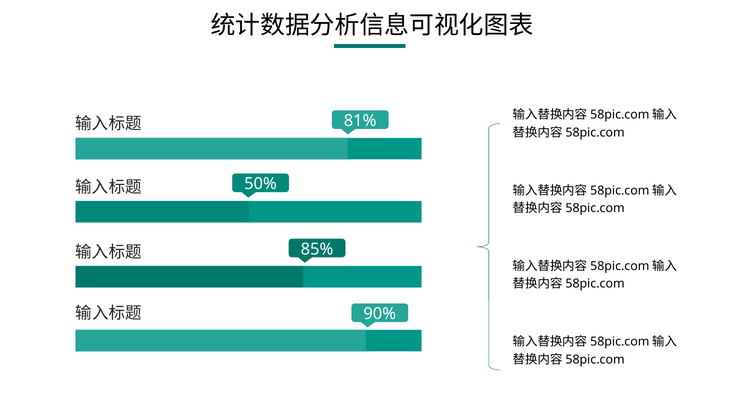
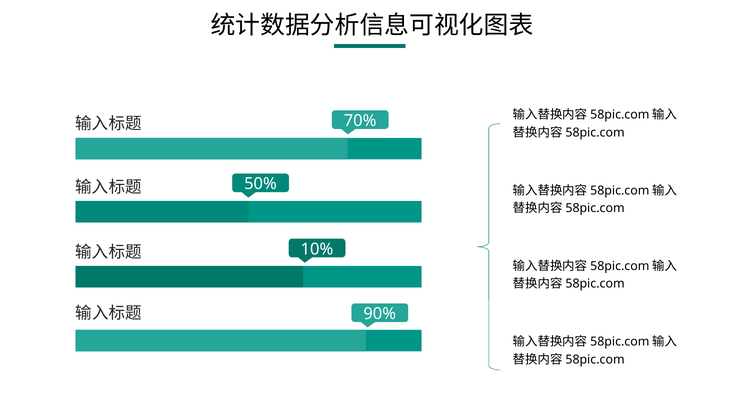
81%: 81% -> 70%
85%: 85% -> 10%
